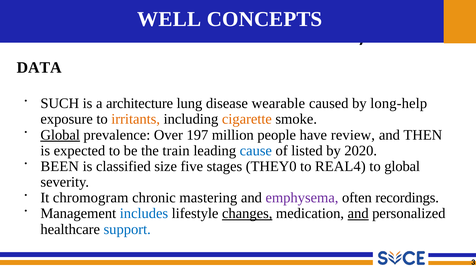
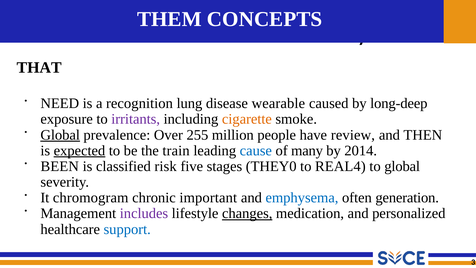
WELL: WELL -> THEM
DATA: DATA -> THAT
SUCH: SUCH -> NEED
architecture: architecture -> recognition
long-help: long-help -> long-deep
irritants colour: orange -> purple
197: 197 -> 255
expected underline: none -> present
listed: listed -> many
2020: 2020 -> 2014
size: size -> risk
mastering: mastering -> important
emphysema colour: purple -> blue
recordings: recordings -> generation
includes colour: blue -> purple
and at (358, 213) underline: present -> none
